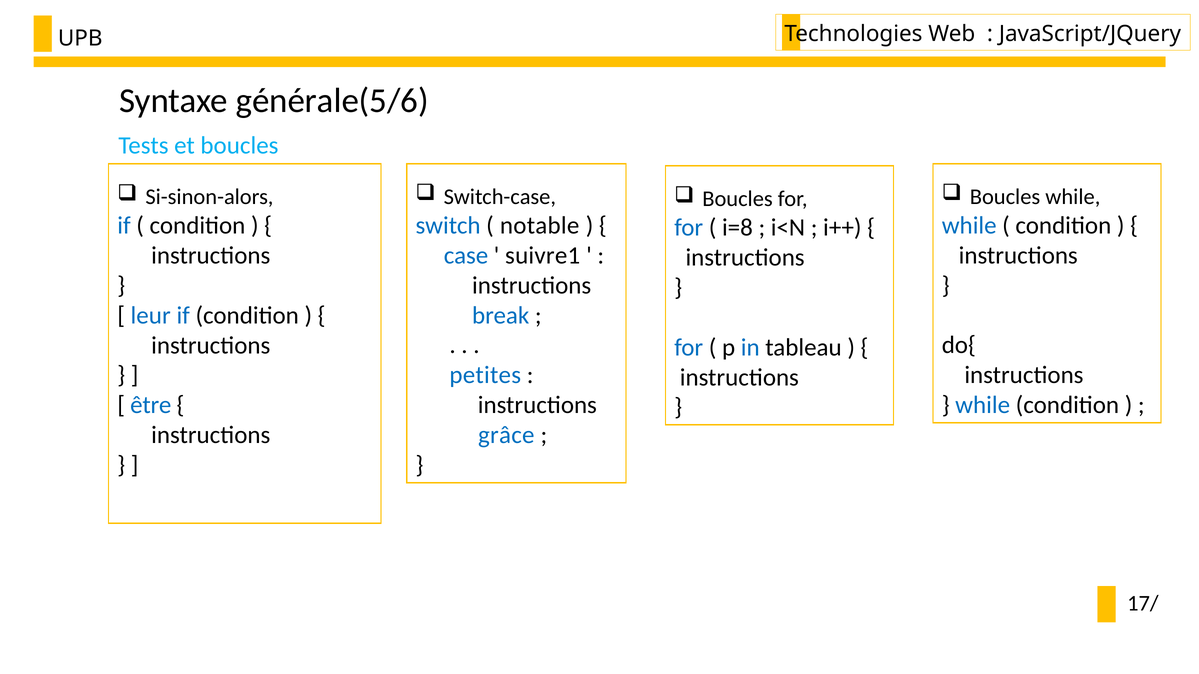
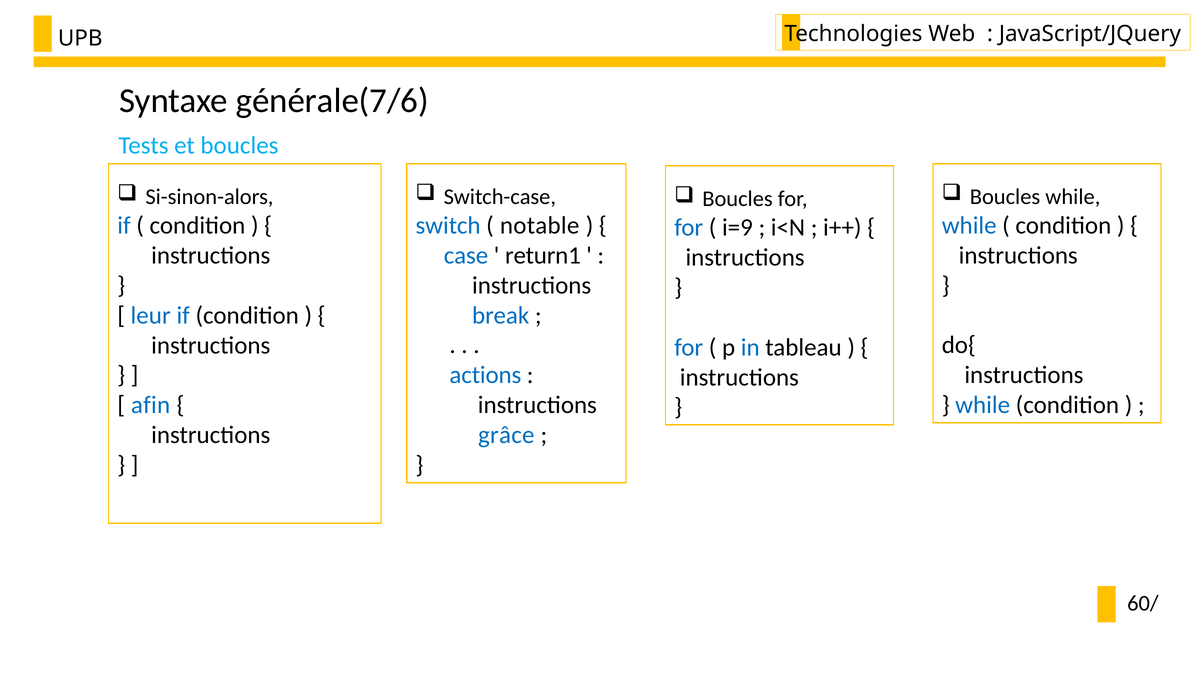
générale(5/6: générale(5/6 -> générale(7/6
i=8: i=8 -> i=9
suivre1: suivre1 -> return1
petites: petites -> actions
être: être -> afin
17/: 17/ -> 60/
